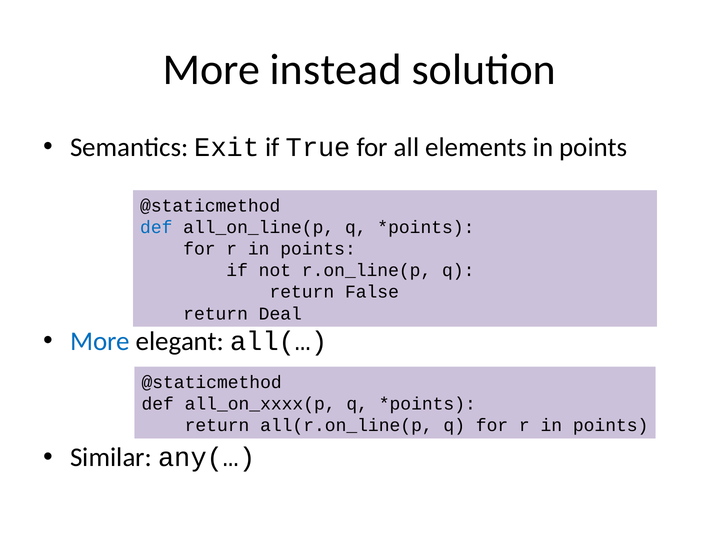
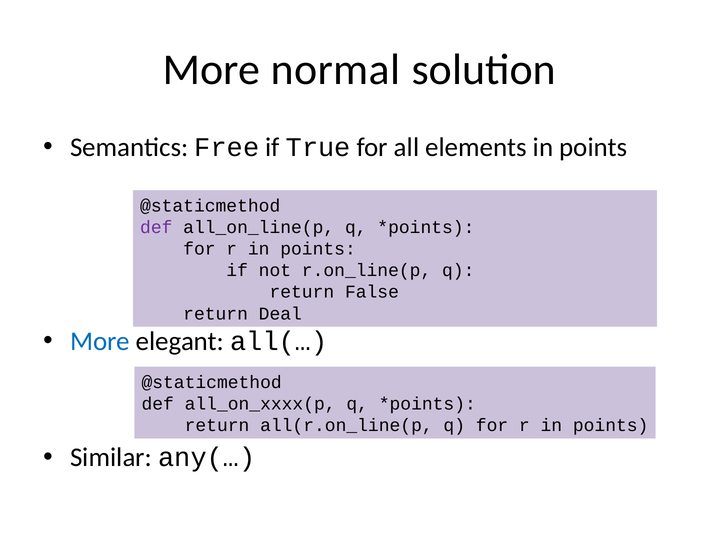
instead: instead -> normal
Exit: Exit -> Free
def at (156, 227) colour: blue -> purple
